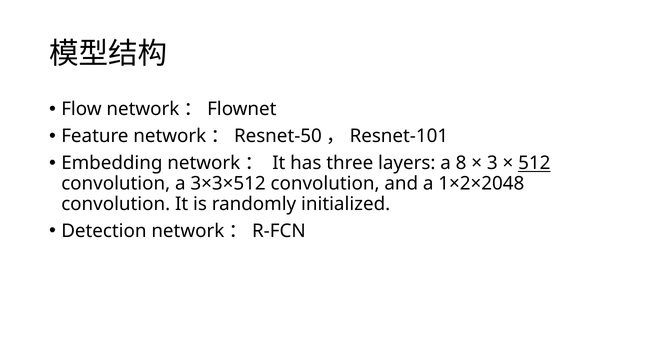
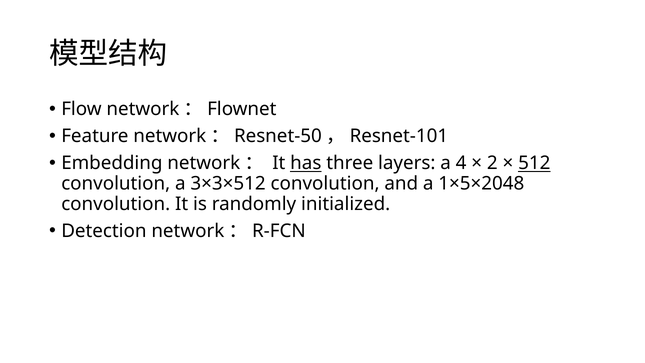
has underline: none -> present
8: 8 -> 4
3: 3 -> 2
1×2×2048: 1×2×2048 -> 1×5×2048
